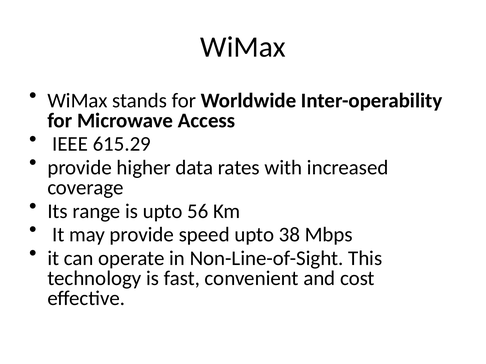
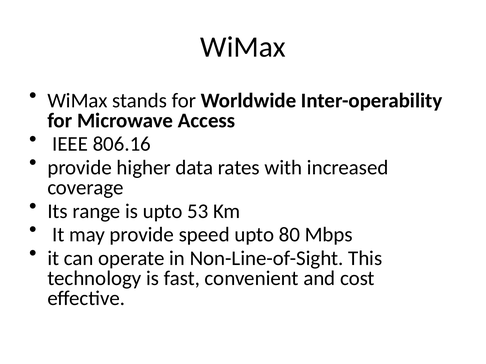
615.29: 615.29 -> 806.16
56: 56 -> 53
38: 38 -> 80
